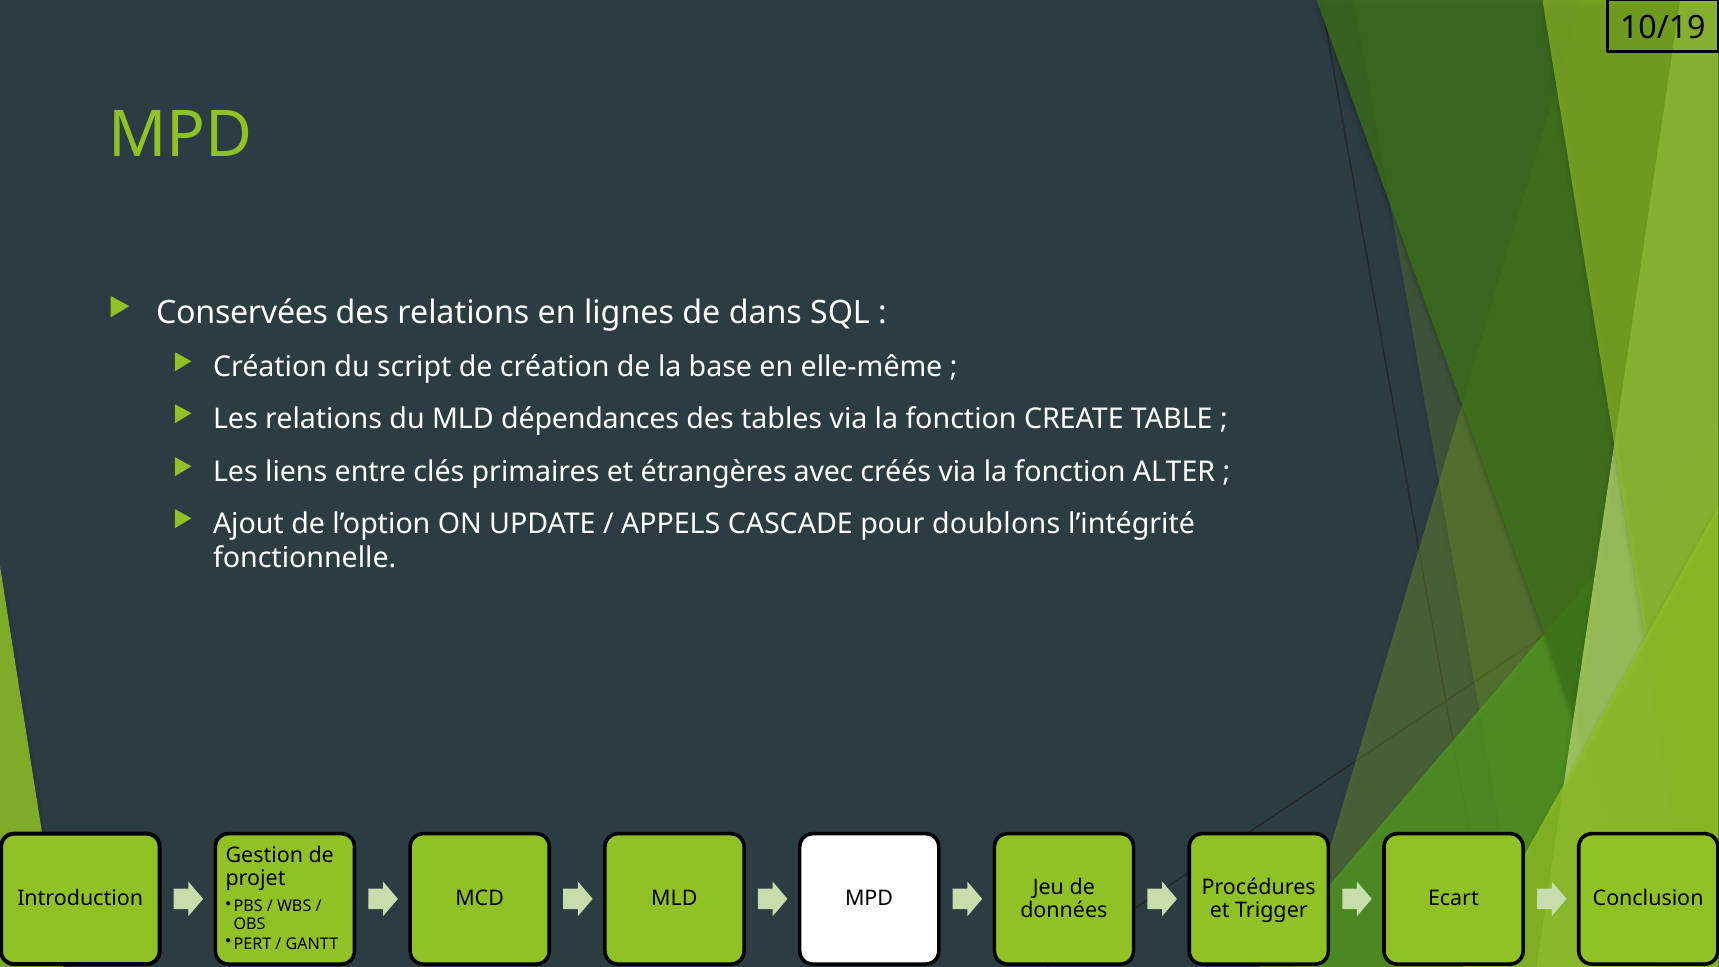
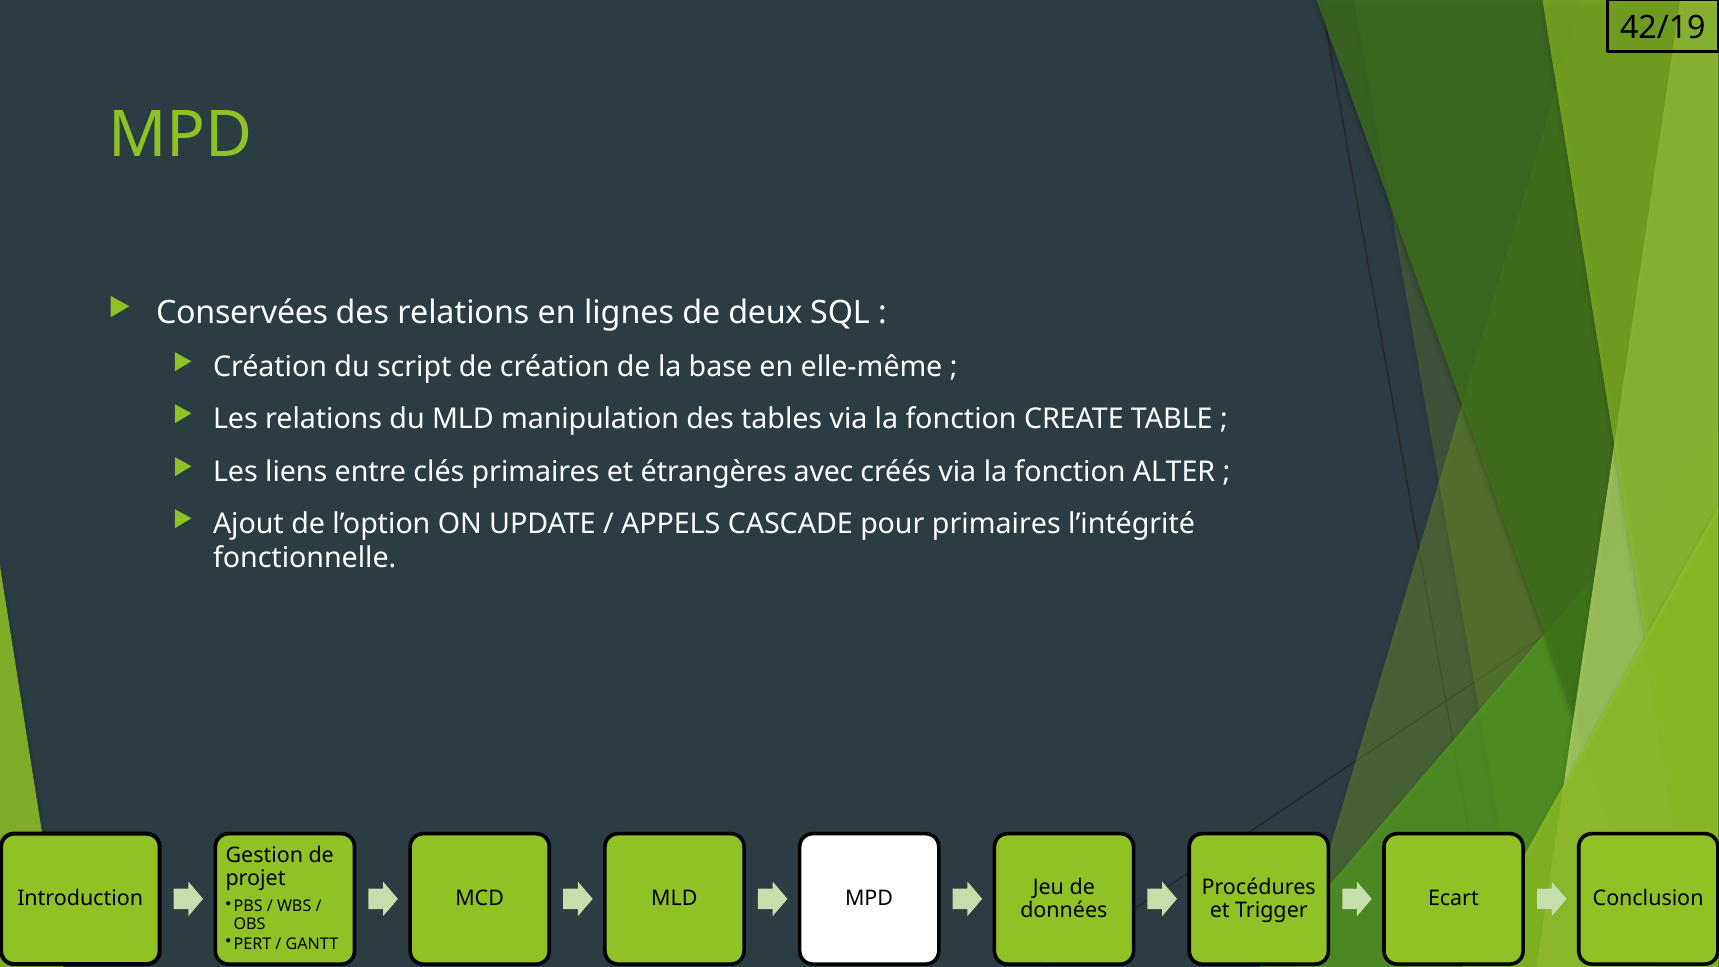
10/19: 10/19 -> 42/19
dans: dans -> deux
dépendances: dépendances -> manipulation
pour doublons: doublons -> primaires
